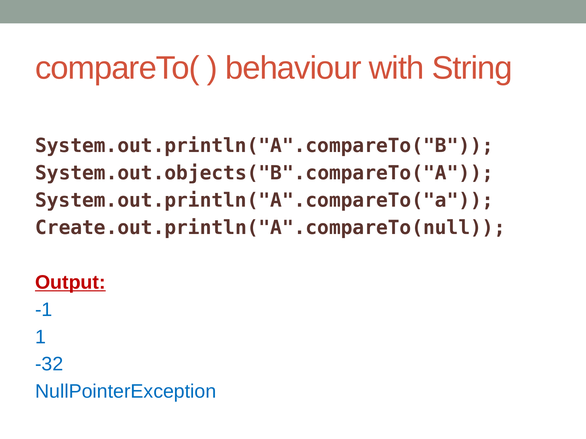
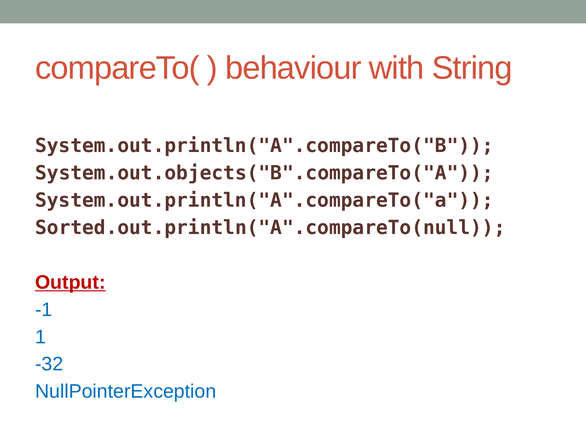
Create.out.println("A".compareTo(null: Create.out.println("A".compareTo(null -> Sorted.out.println("A".compareTo(null
